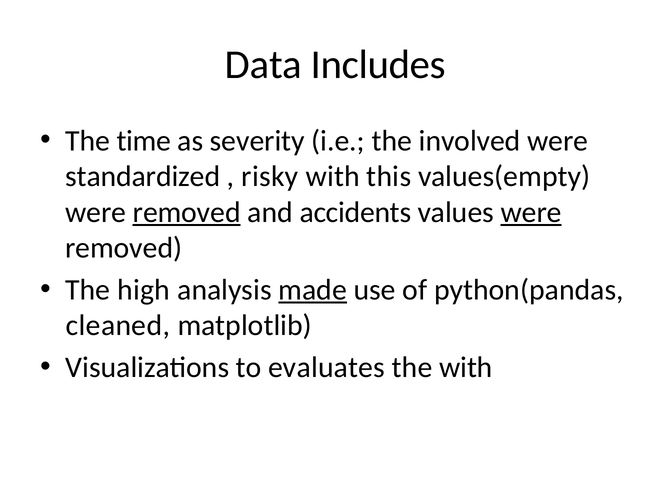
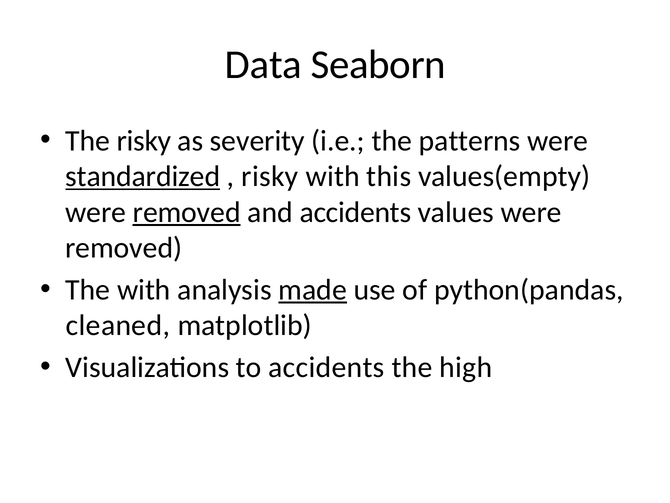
Includes: Includes -> Seaborn
The time: time -> risky
involved: involved -> patterns
standardized underline: none -> present
were at (531, 212) underline: present -> none
The high: high -> with
to evaluates: evaluates -> accidents
the with: with -> high
